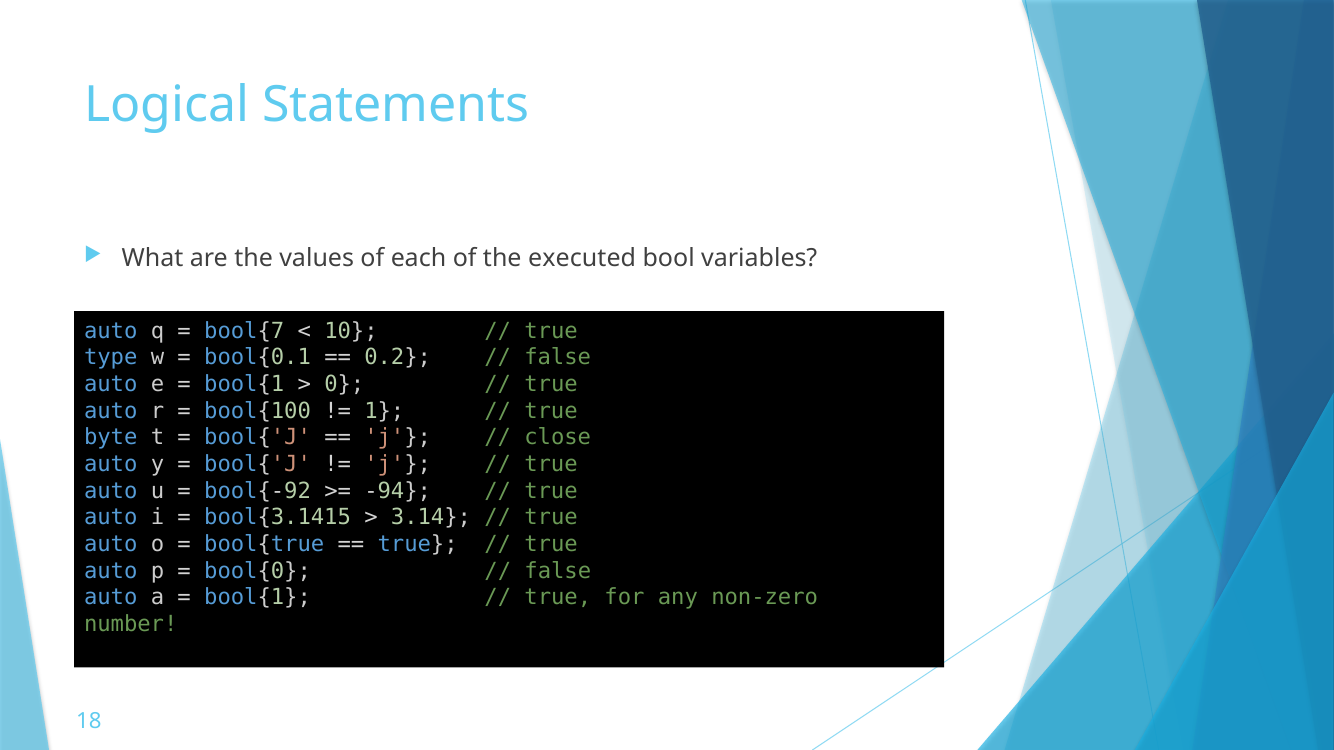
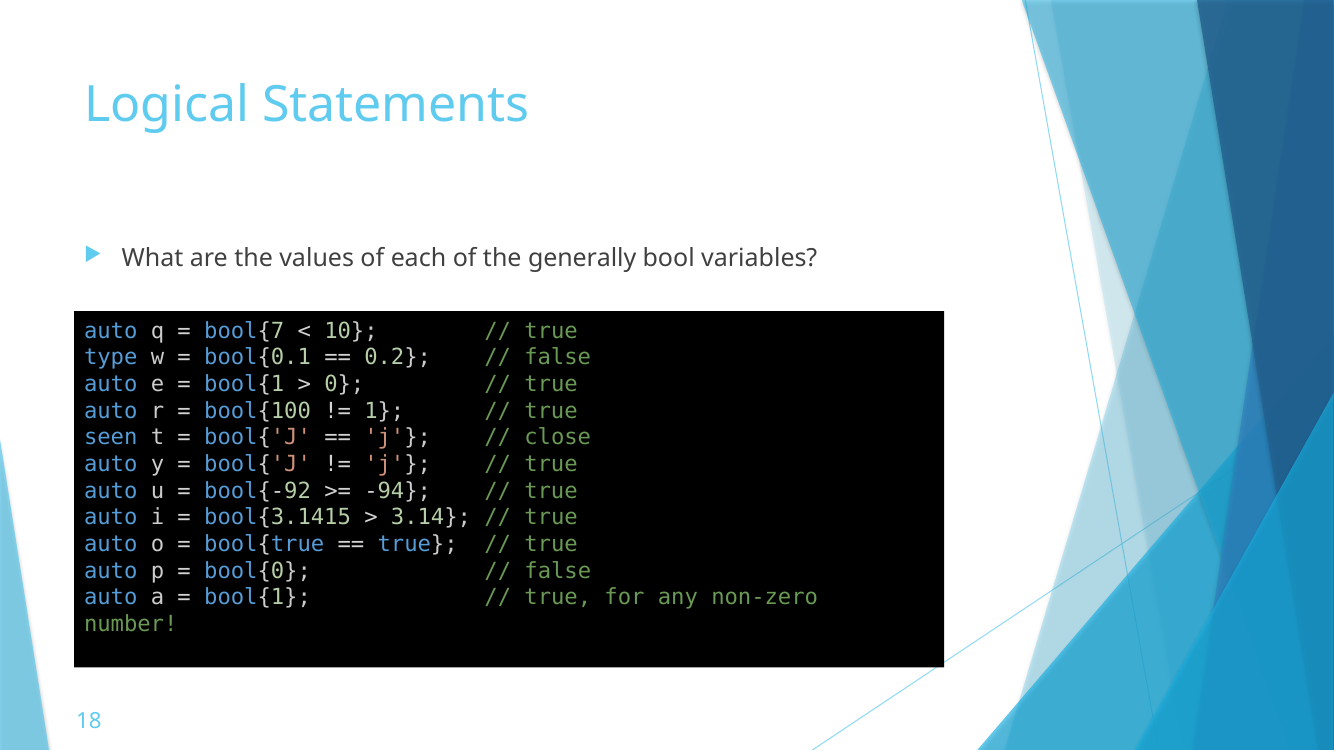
executed: executed -> generally
byte: byte -> seen
